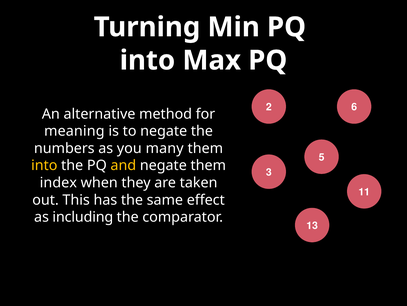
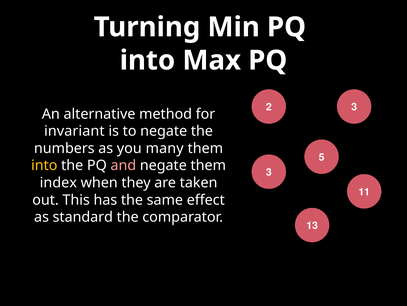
2 6: 6 -> 3
meaning: meaning -> invariant
and colour: yellow -> pink
including: including -> standard
